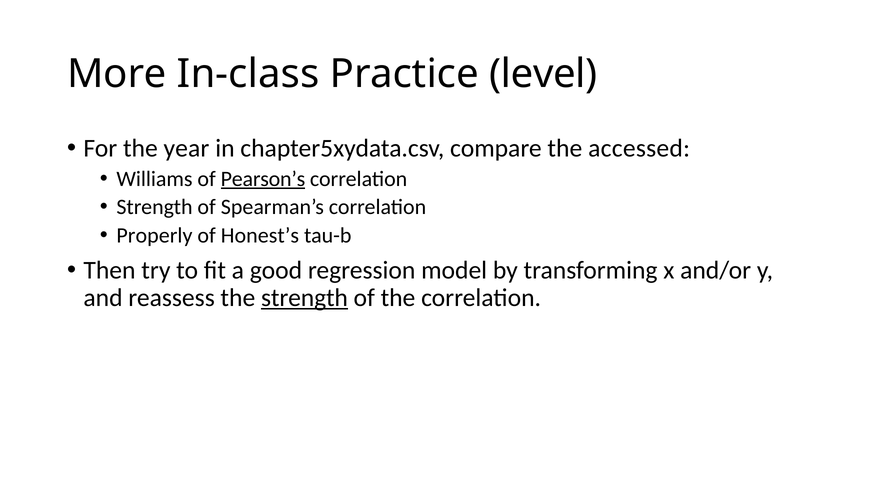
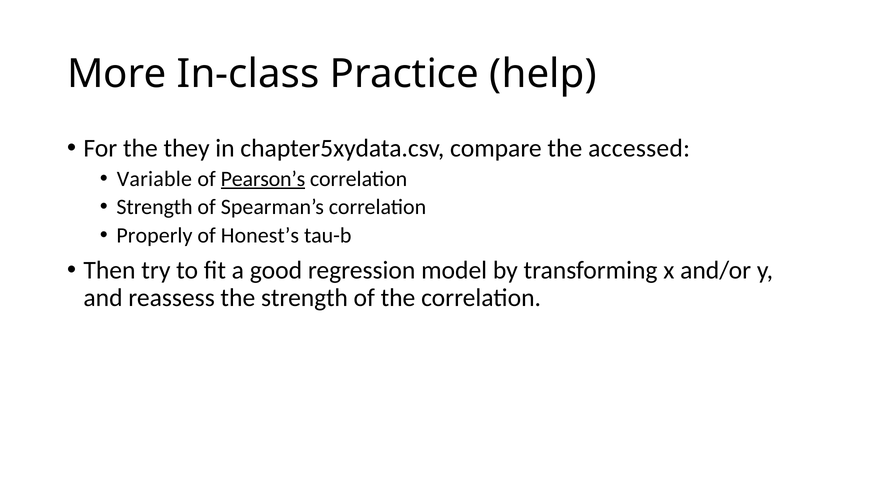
level: level -> help
year: year -> they
Williams: Williams -> Variable
strength at (305, 298) underline: present -> none
